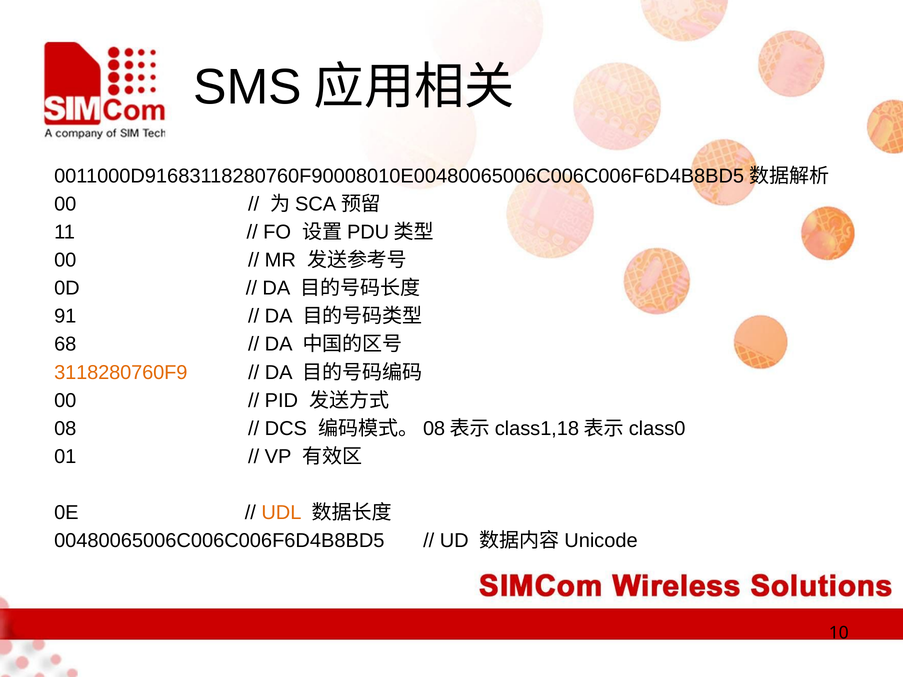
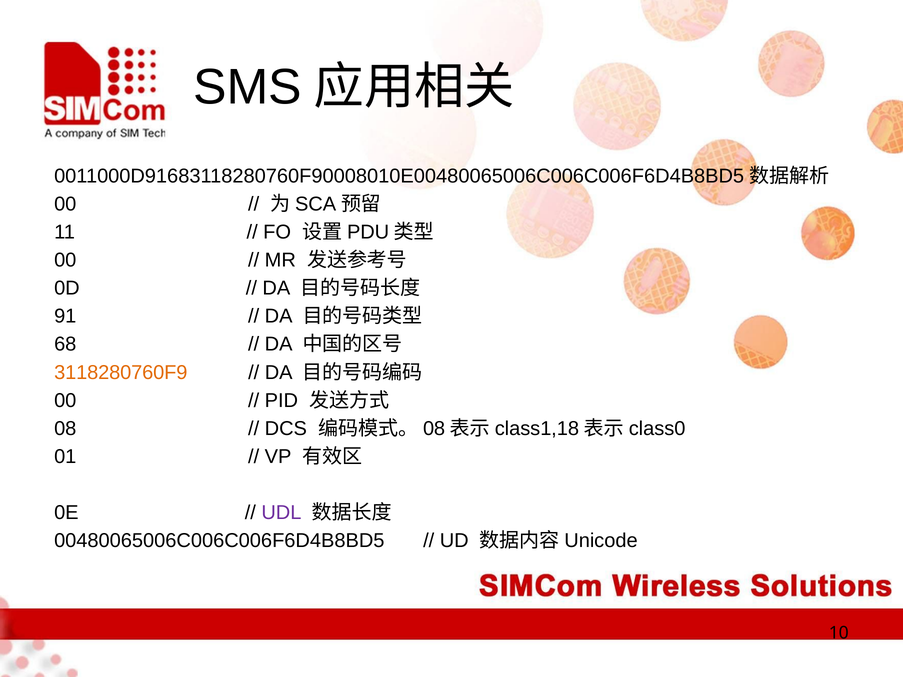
UDL colour: orange -> purple
